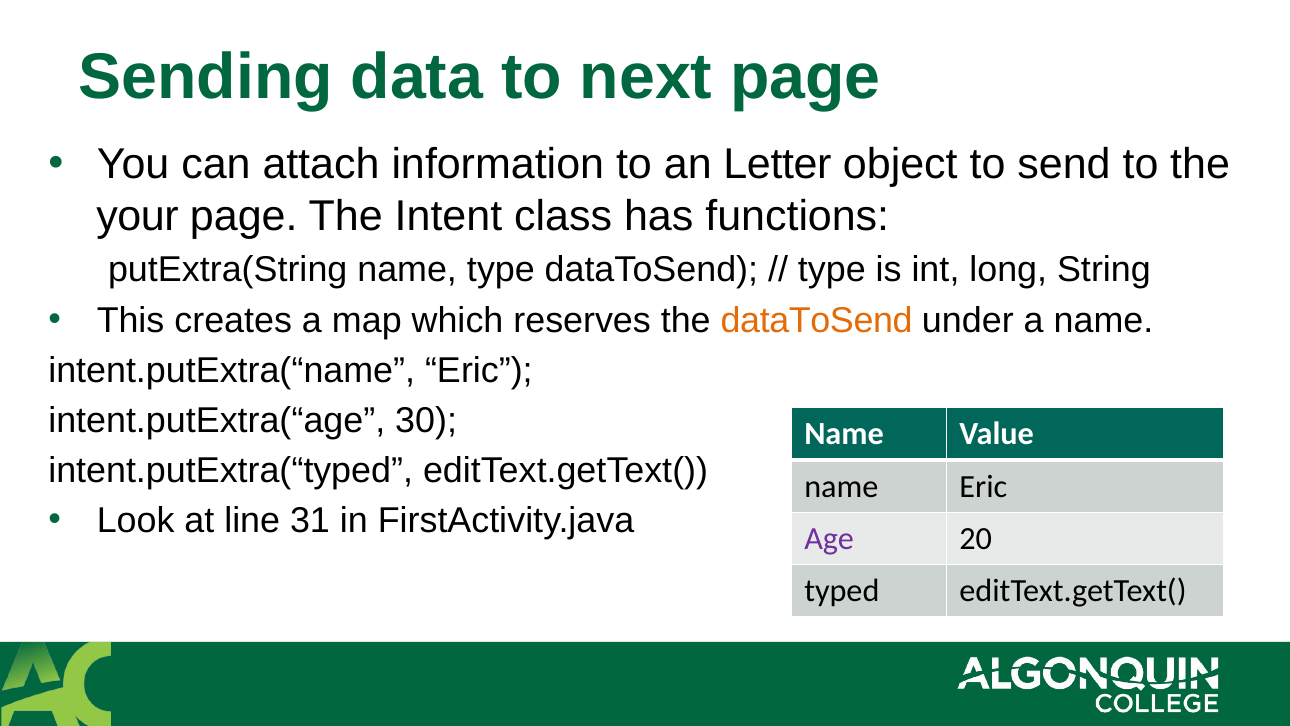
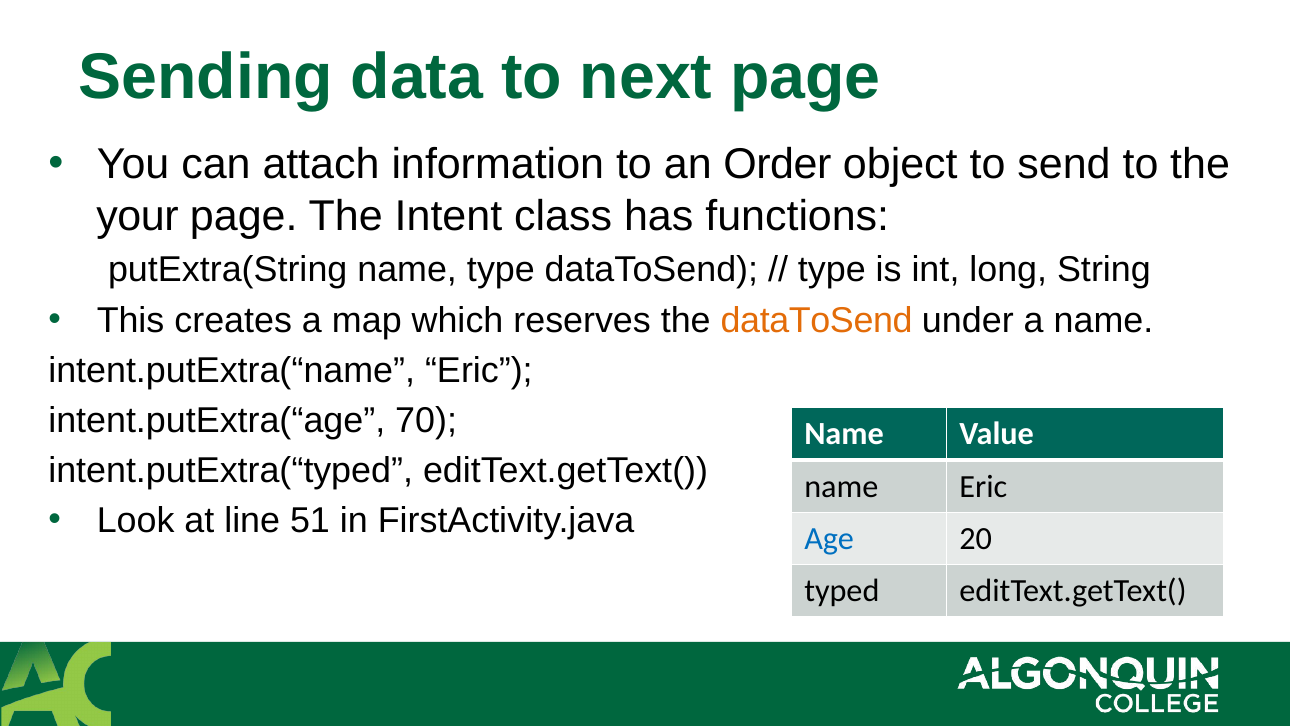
Letter: Letter -> Order
30: 30 -> 70
31: 31 -> 51
Age colour: purple -> blue
